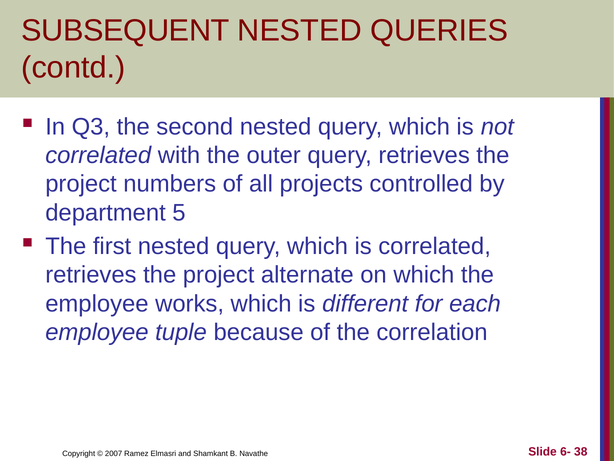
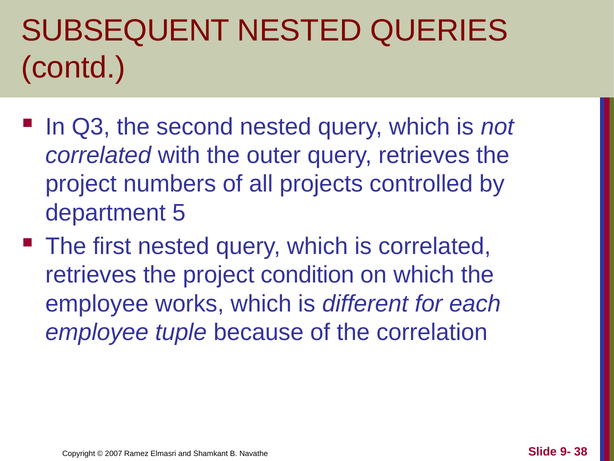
alternate: alternate -> condition
6-: 6- -> 9-
